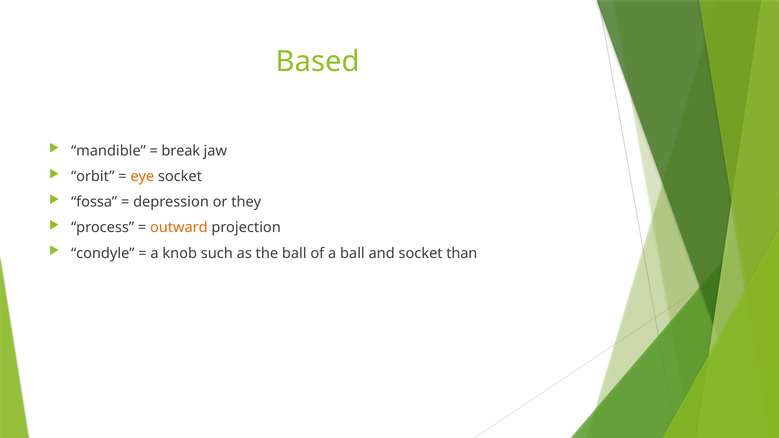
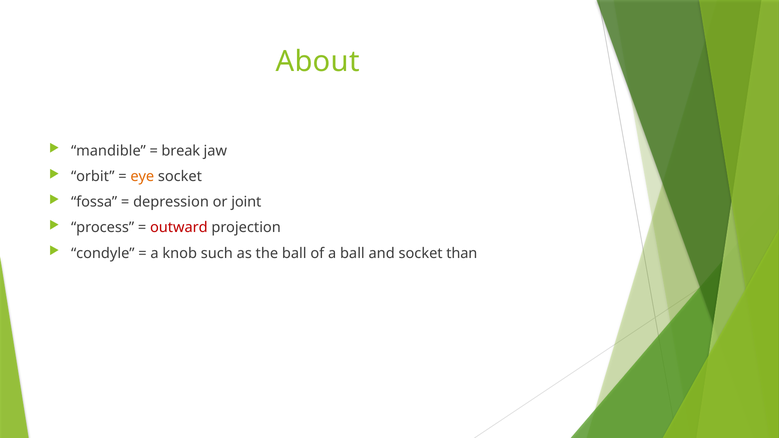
Based: Based -> About
they: they -> joint
outward colour: orange -> red
